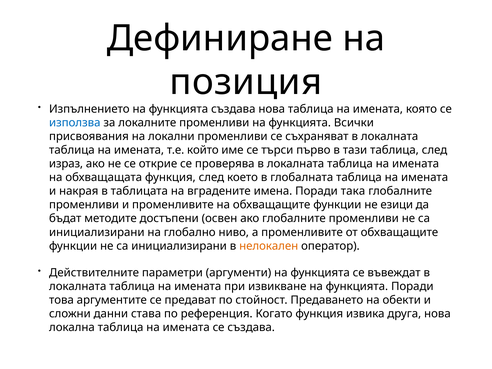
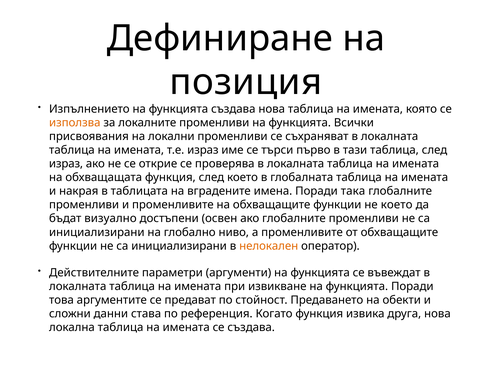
използва colour: blue -> orange
т.е който: който -> израз
не езици: езици -> което
методите: методите -> визуално
